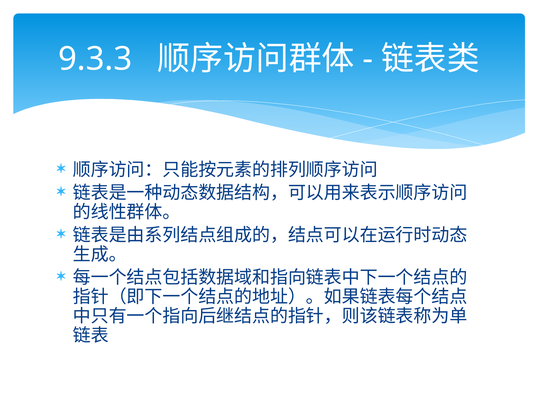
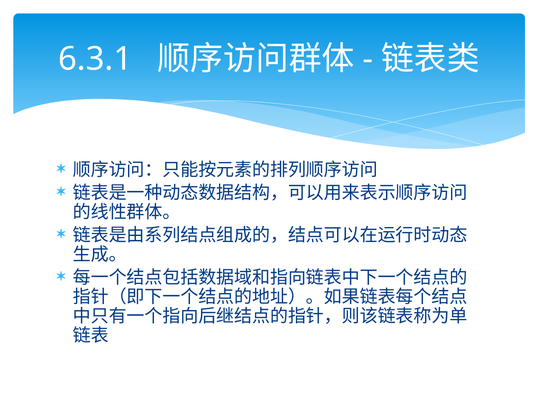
9.3.3: 9.3.3 -> 6.3.1
